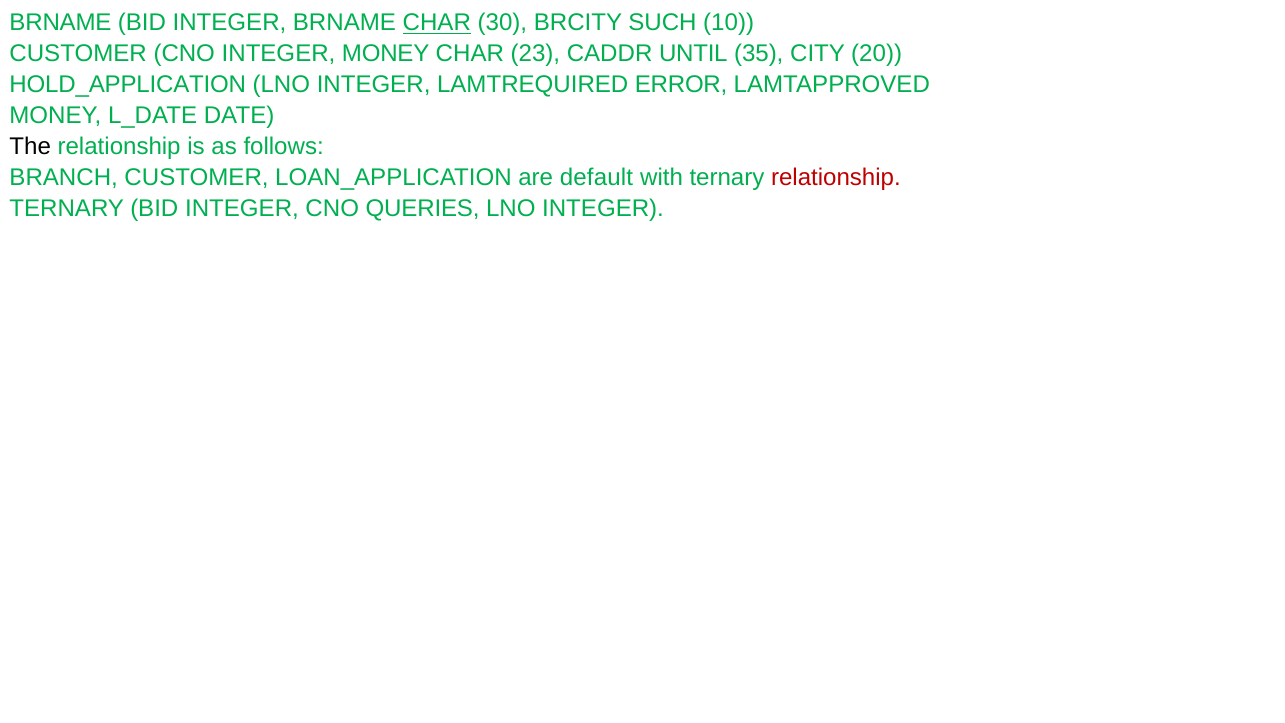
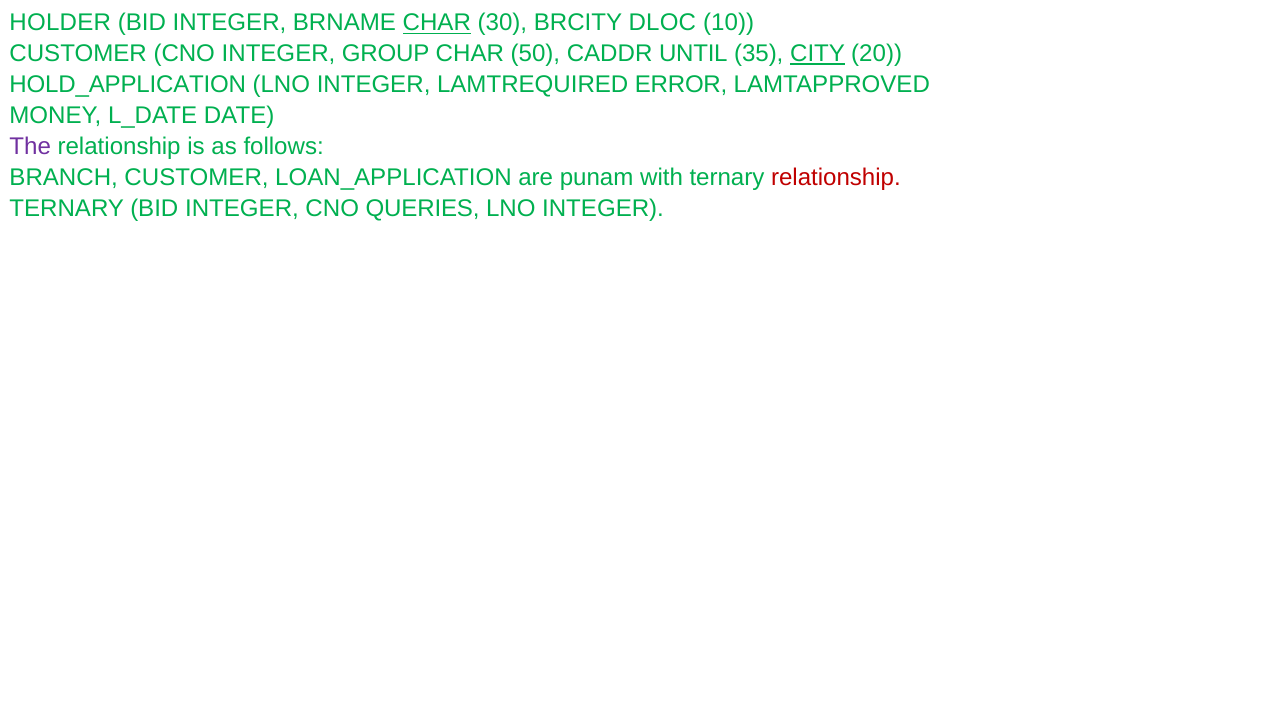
BRNAME at (60, 23): BRNAME -> HOLDER
SUCH: SUCH -> DLOC
INTEGER MONEY: MONEY -> GROUP
23: 23 -> 50
CITY underline: none -> present
The colour: black -> purple
default: default -> punam
